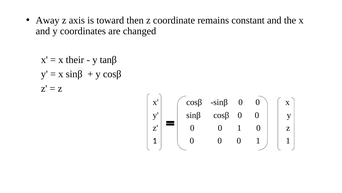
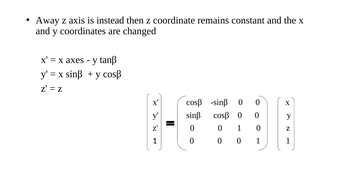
toward: toward -> instead
their: their -> axes
